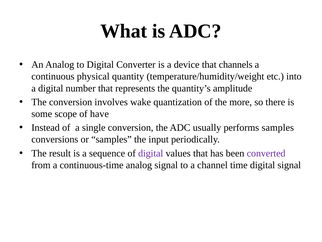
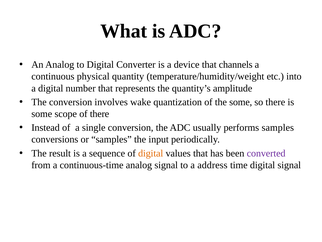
the more: more -> some
of have: have -> there
digital at (151, 153) colour: purple -> orange
channel: channel -> address
